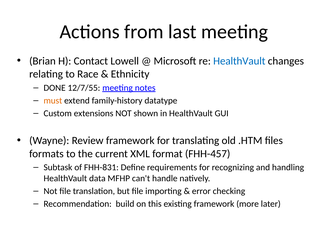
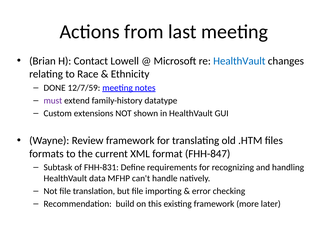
12/7/55: 12/7/55 -> 12/7/59
must colour: orange -> purple
FHH-457: FHH-457 -> FHH-847
